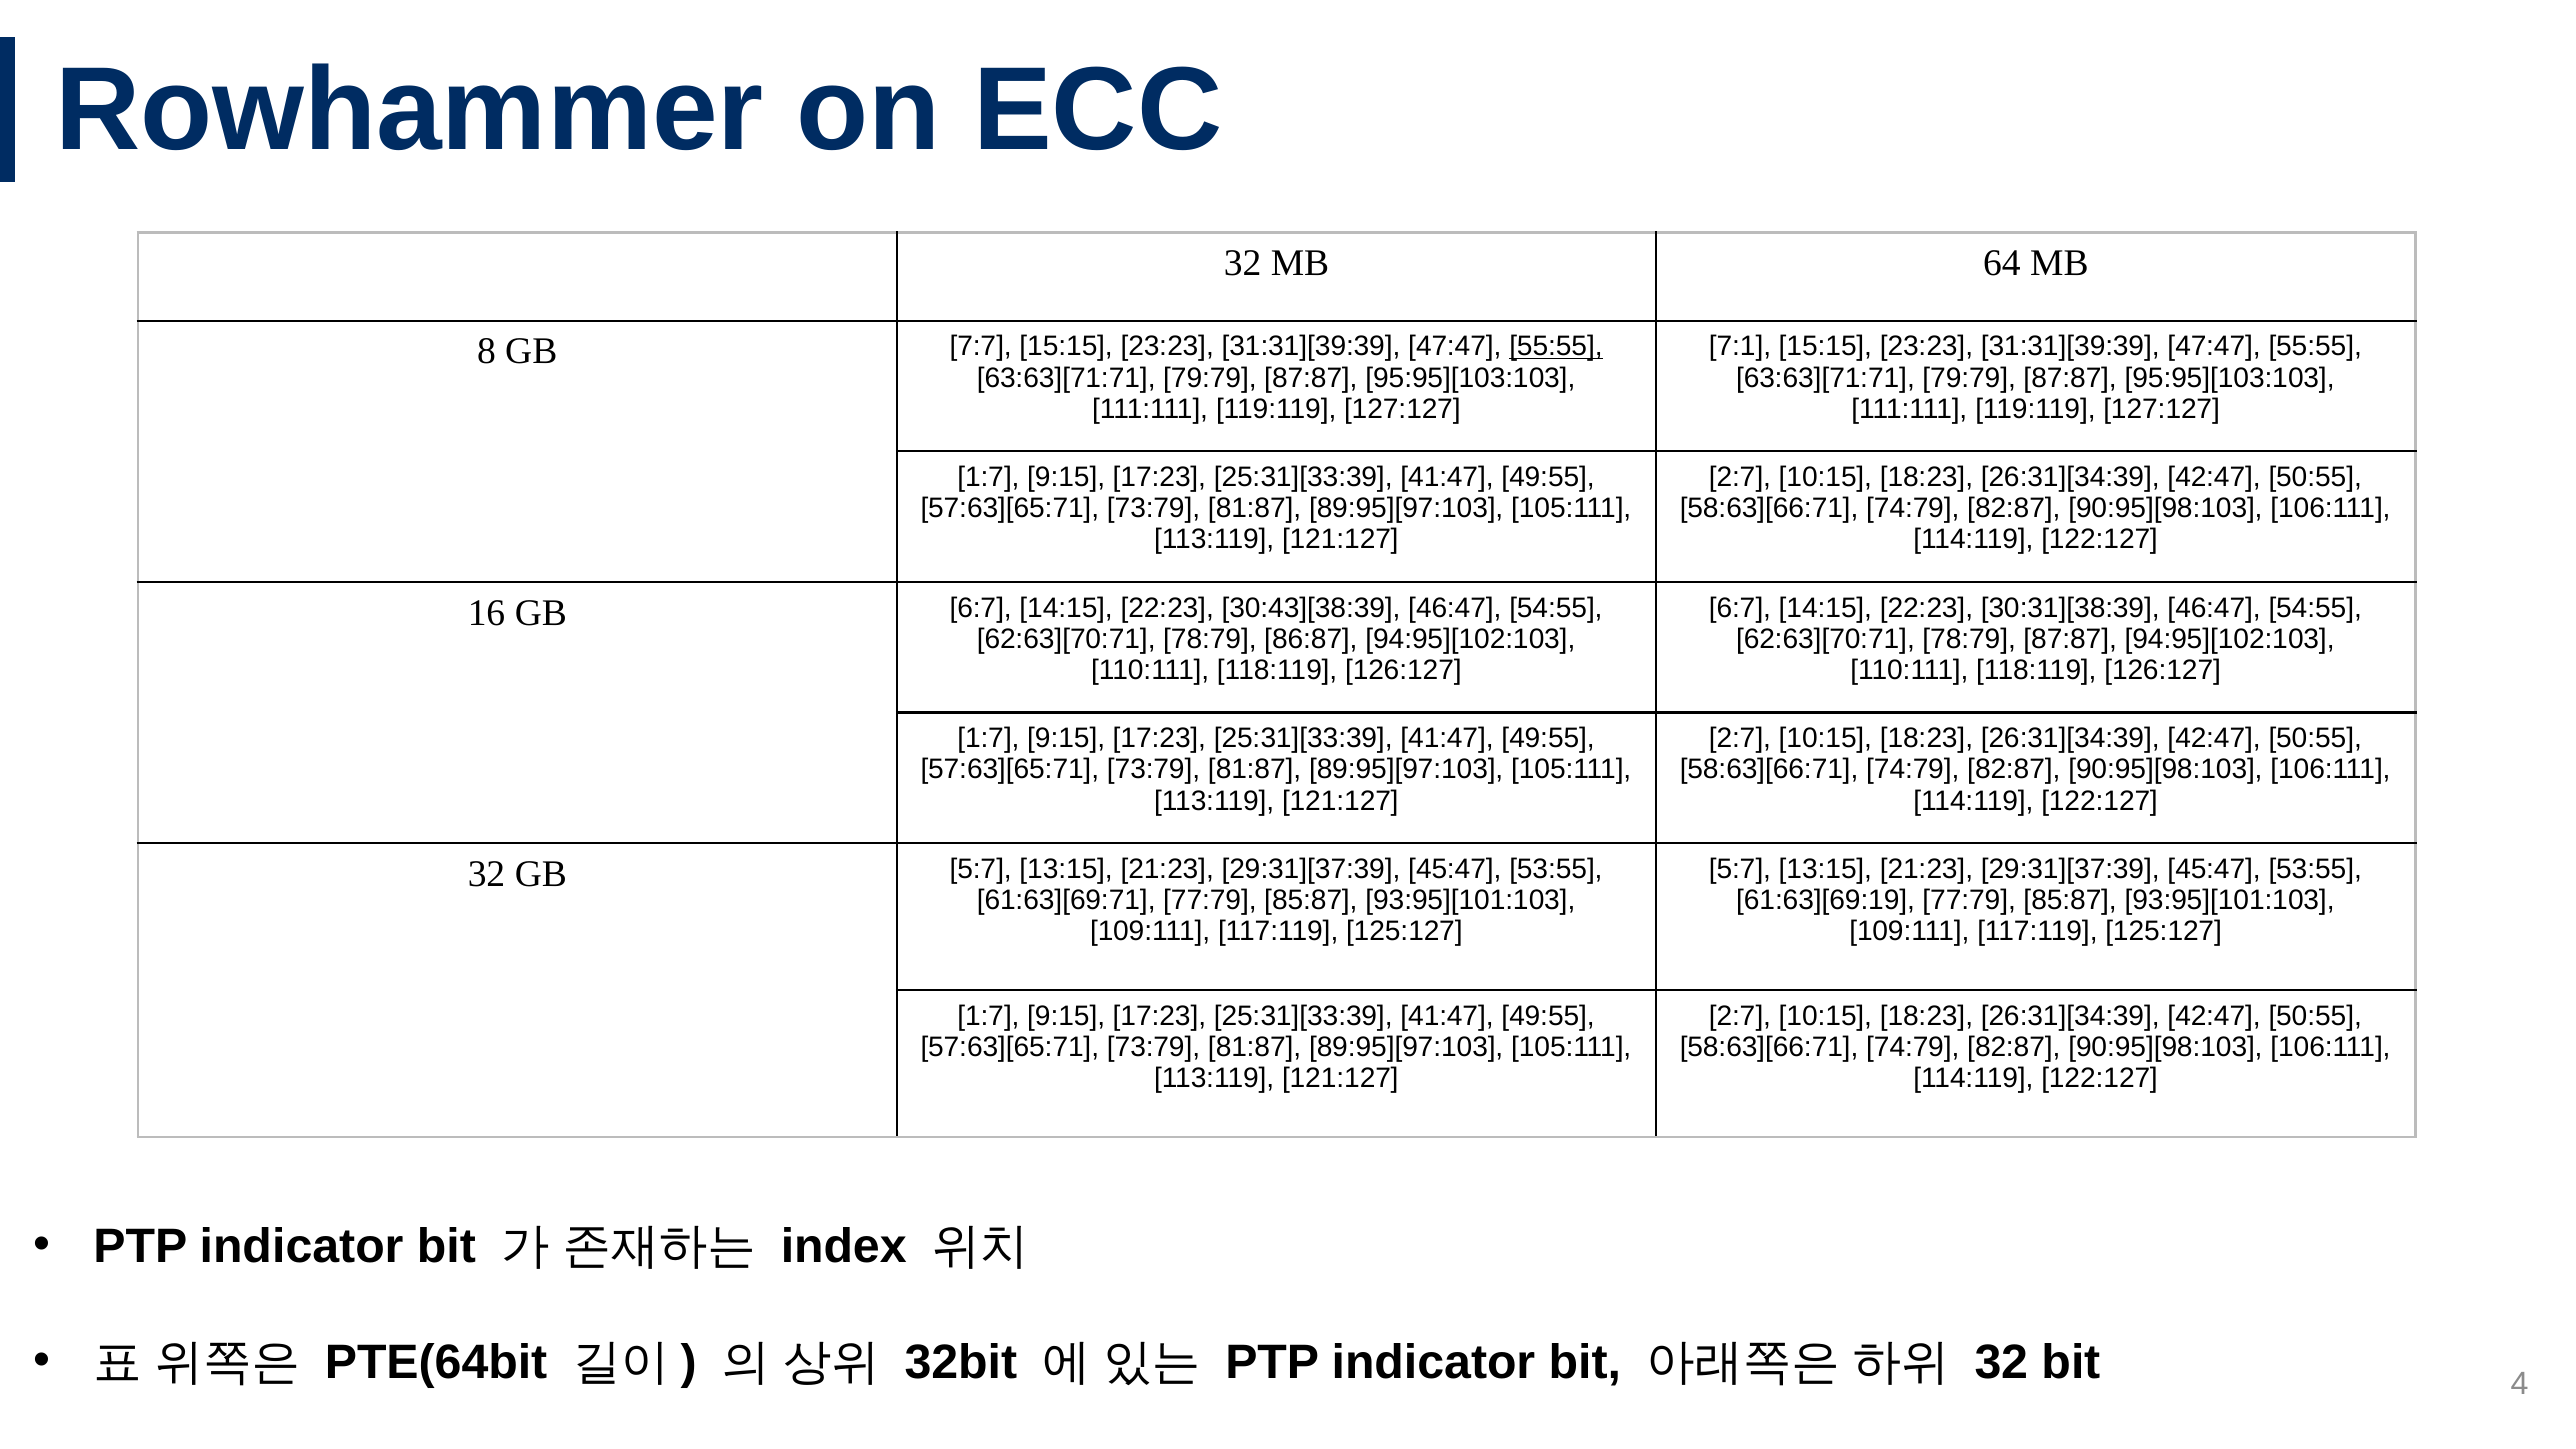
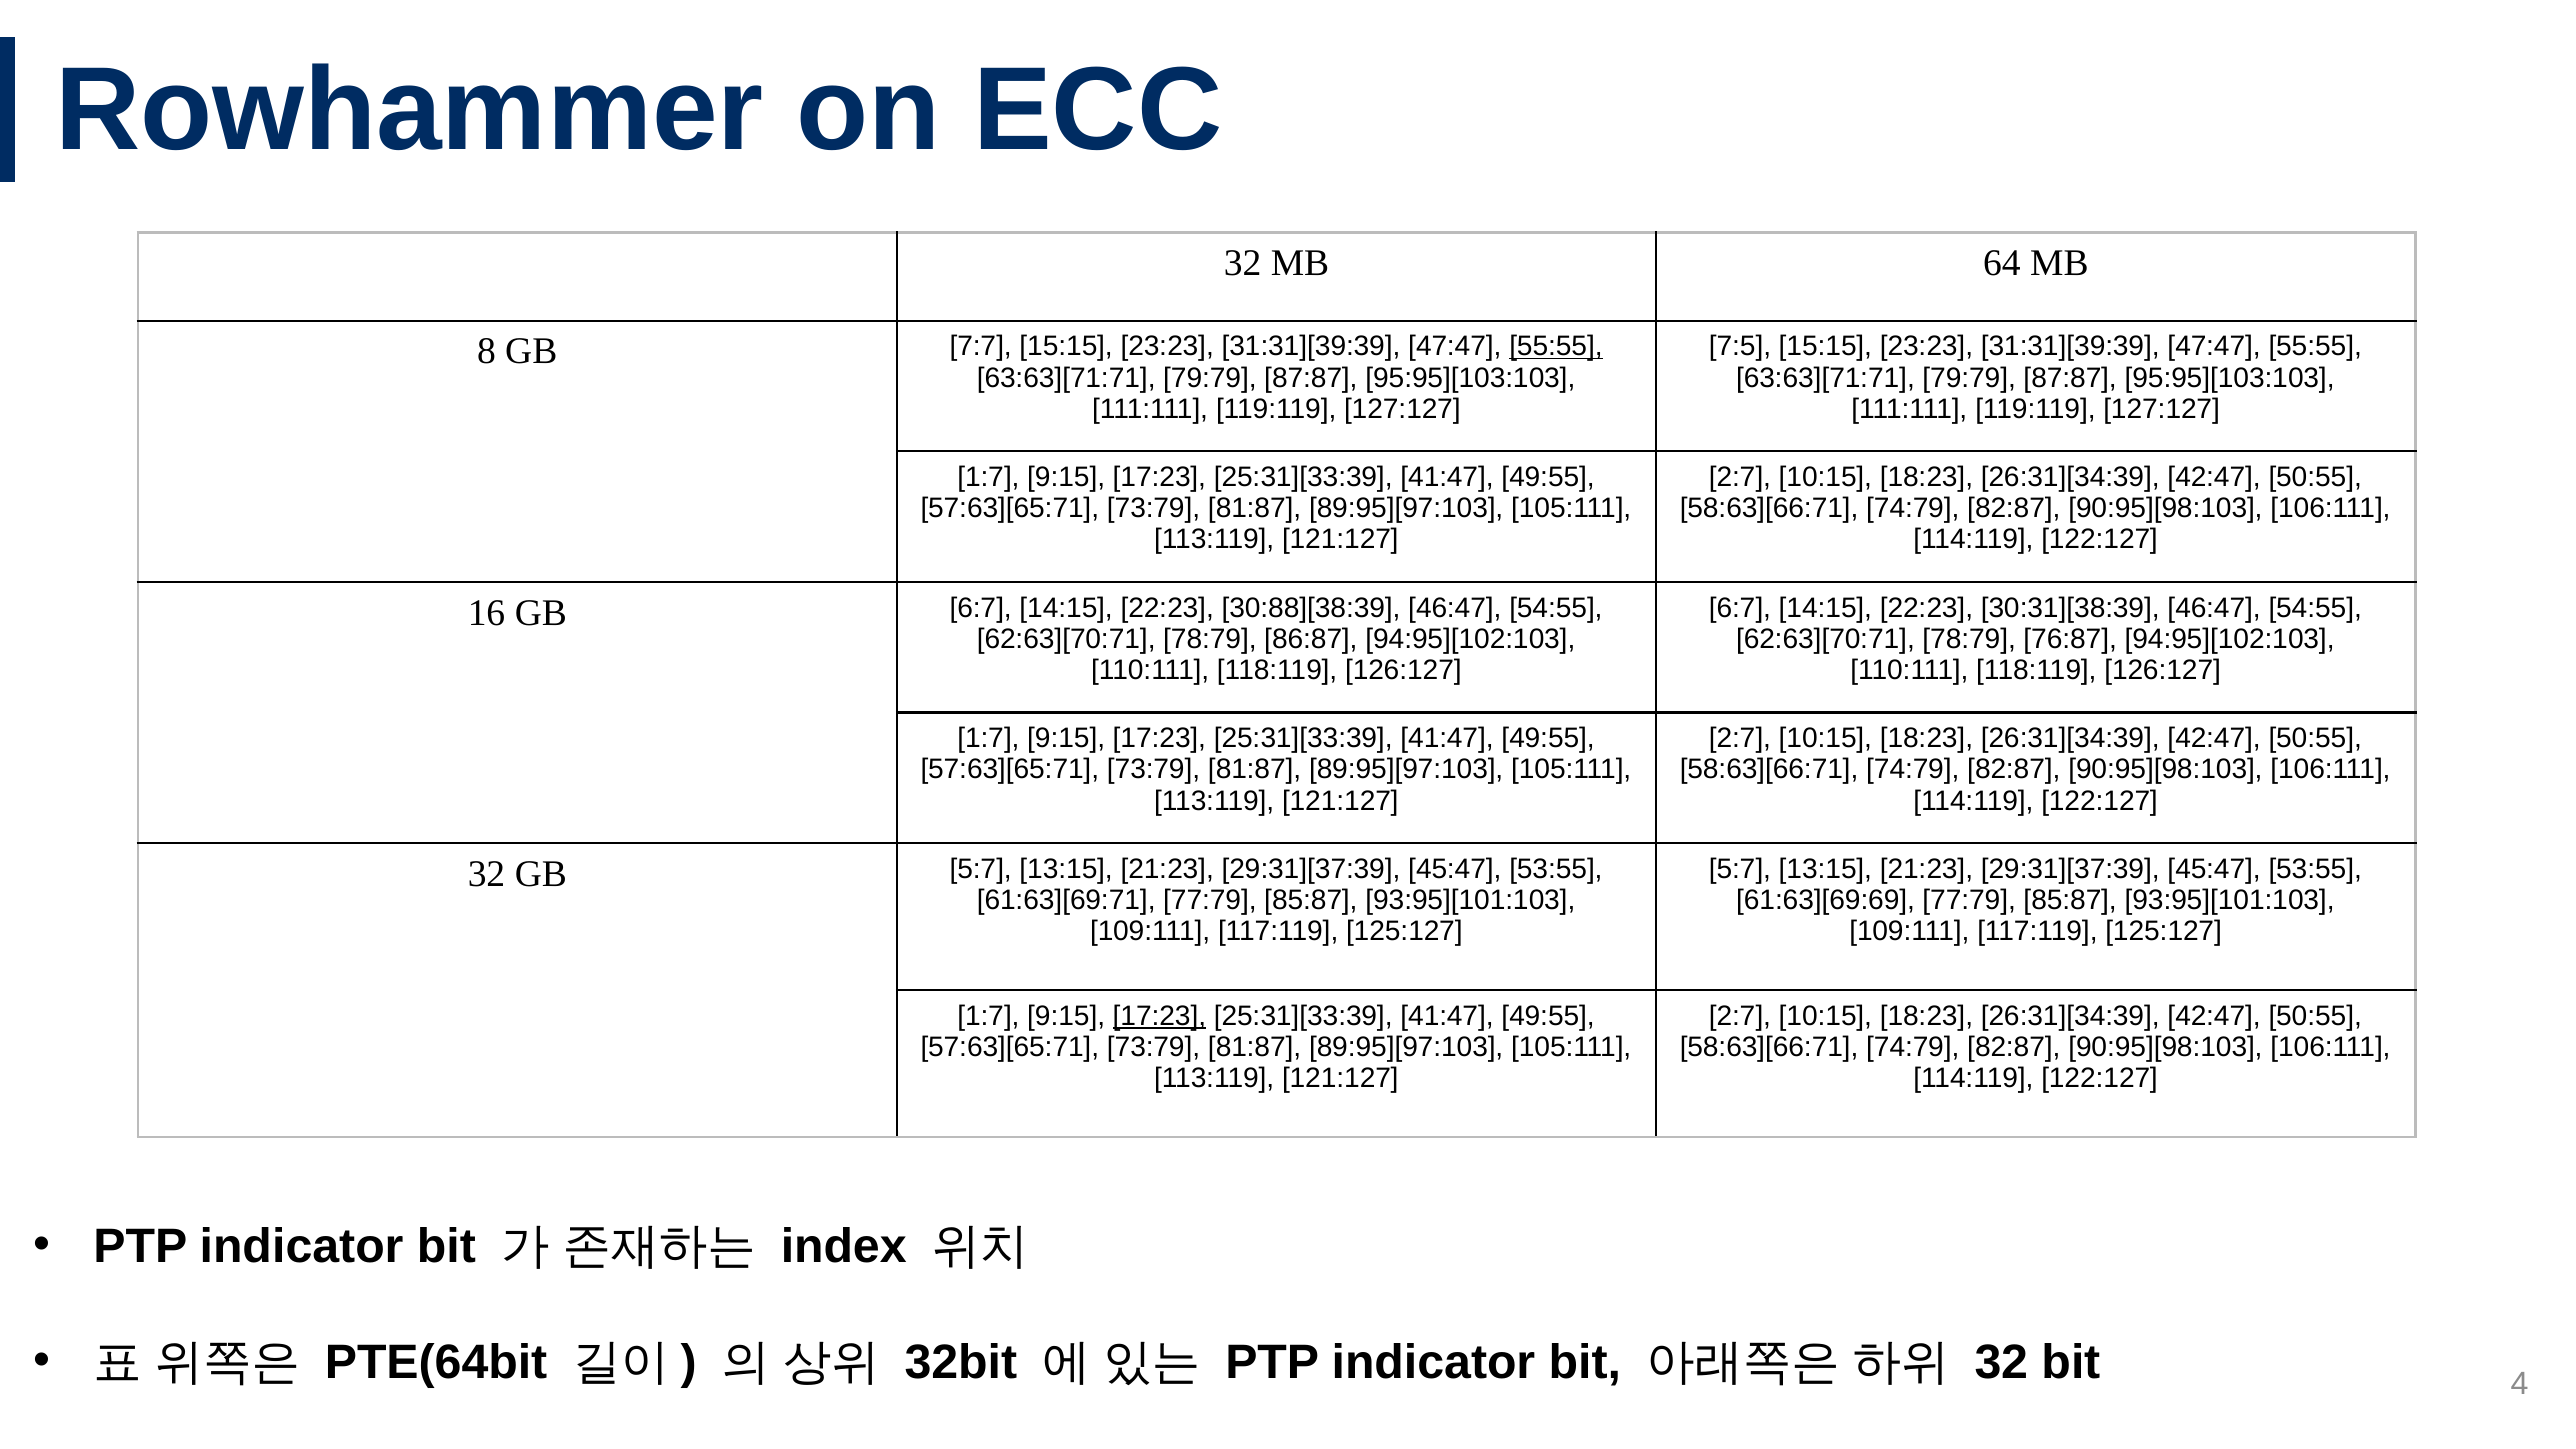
7:1: 7:1 -> 7:5
30:43][38:39: 30:43][38:39 -> 30:88][38:39
78:79 87:87: 87:87 -> 76:87
61:63][69:19: 61:63][69:19 -> 61:63][69:69
17:23 at (1159, 1016) underline: none -> present
